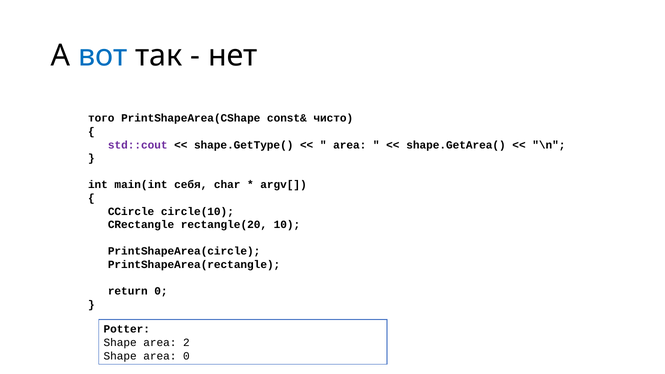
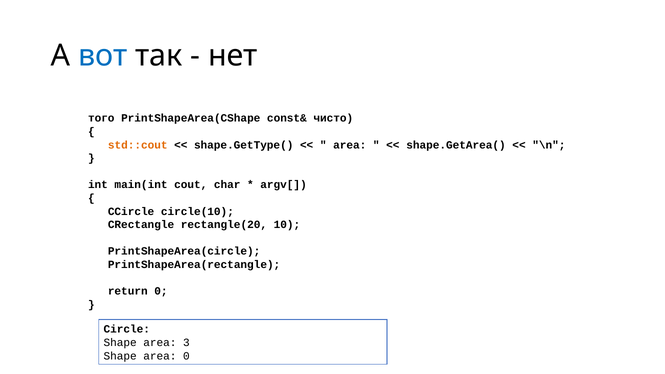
std::cout colour: purple -> orange
себя: себя -> cout
Potter: Potter -> Circle
2: 2 -> 3
